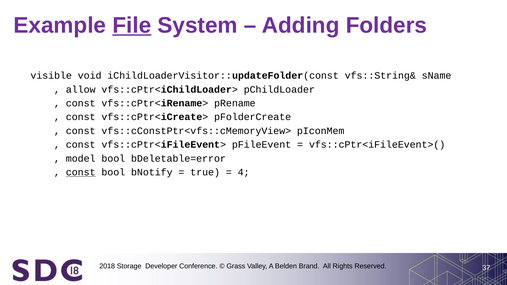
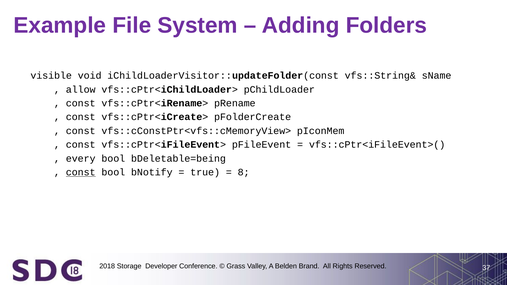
File underline: present -> none
model: model -> every
bDeletable=error: bDeletable=error -> bDeletable=being
4: 4 -> 8
